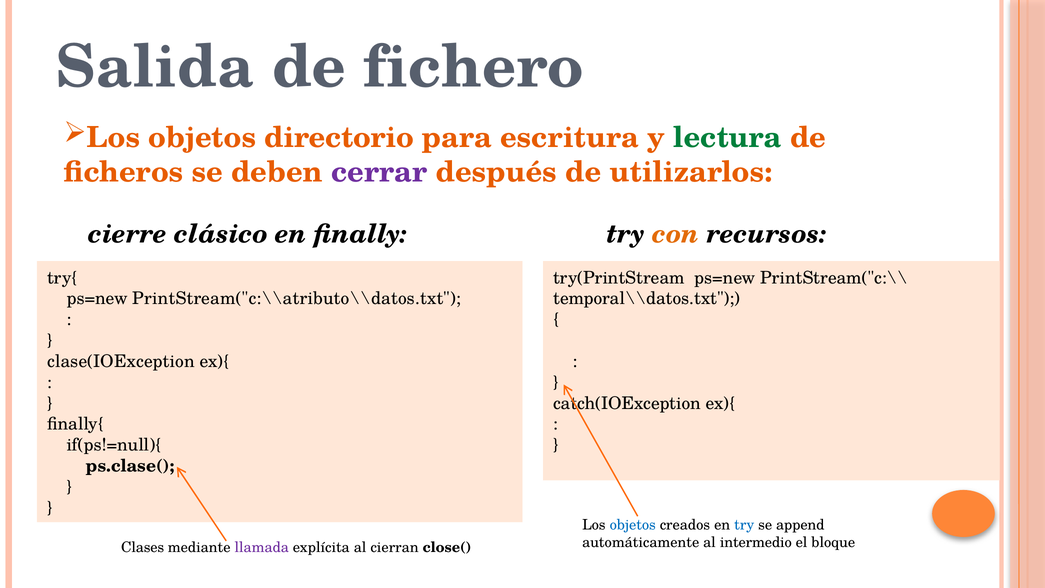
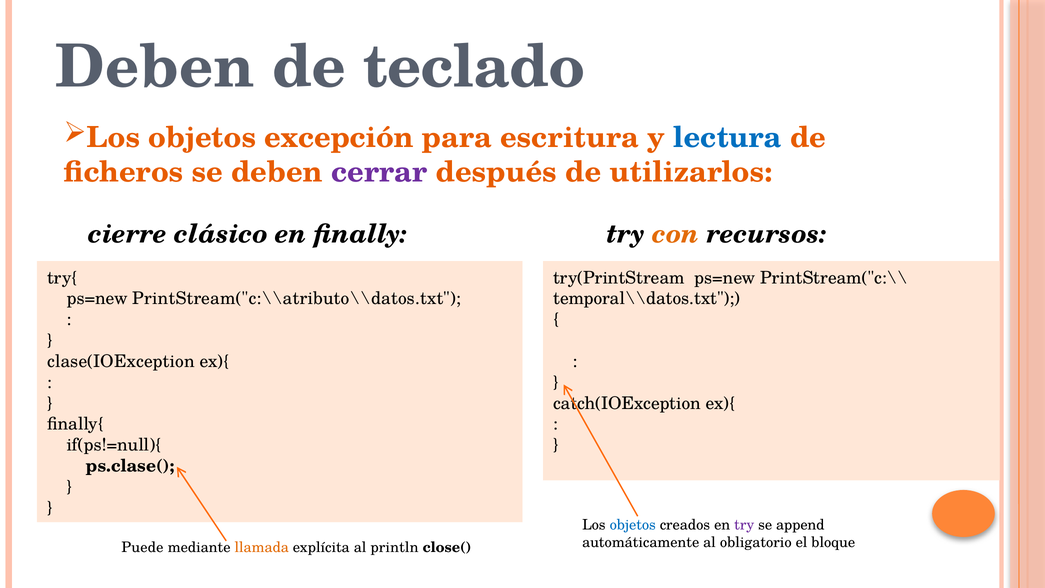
Salida at (155, 67): Salida -> Deben
fichero: fichero -> teclado
directorio: directorio -> excepción
lectura colour: green -> blue
try at (744, 525) colour: blue -> purple
intermedio: intermedio -> obligatorio
Clases: Clases -> Puede
llamada colour: purple -> orange
cierran: cierran -> println
